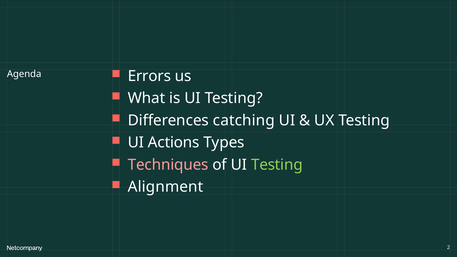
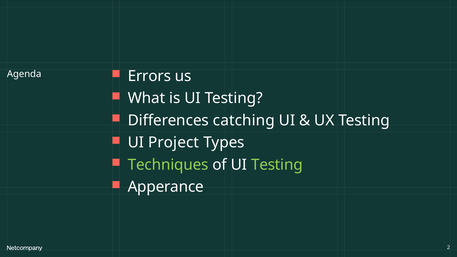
Actions: Actions -> Project
Techniques colour: pink -> light green
Alignment: Alignment -> Apperance
